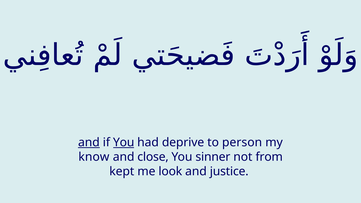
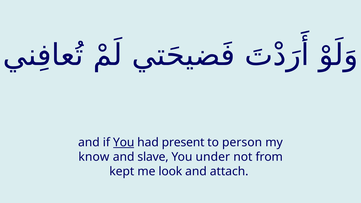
and at (89, 143) underline: present -> none
deprive: deprive -> present
close: close -> slave
sinner: sinner -> under
justice: justice -> attach
